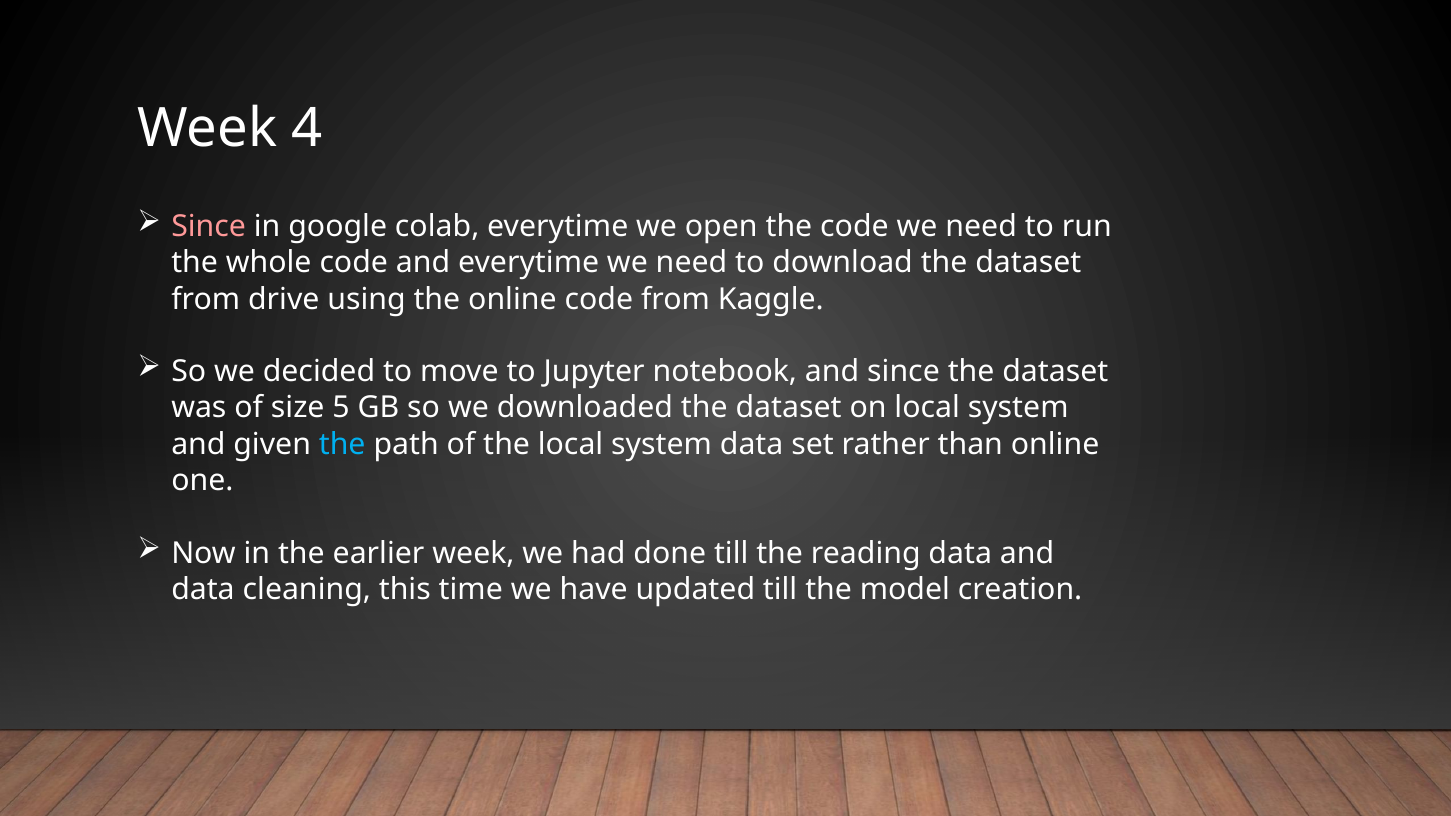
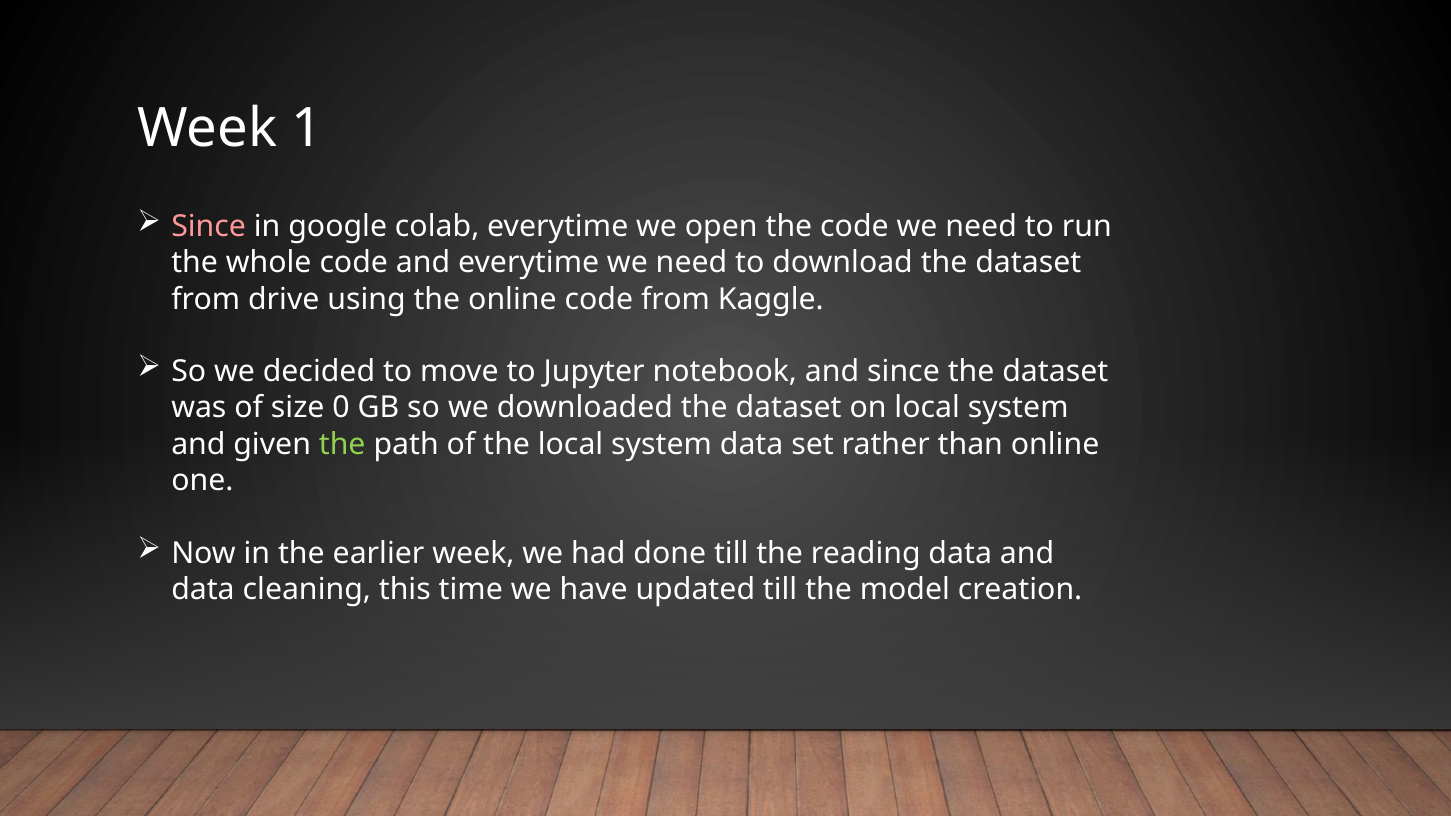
4: 4 -> 1
5: 5 -> 0
the at (342, 444) colour: light blue -> light green
